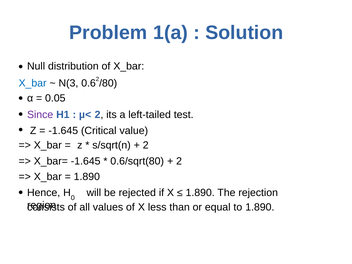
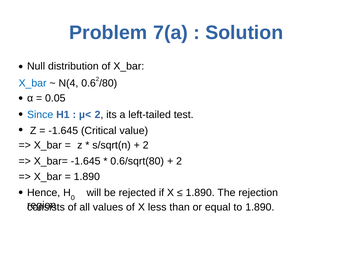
1(a: 1(a -> 7(a
N(3: N(3 -> N(4
Since colour: purple -> blue
